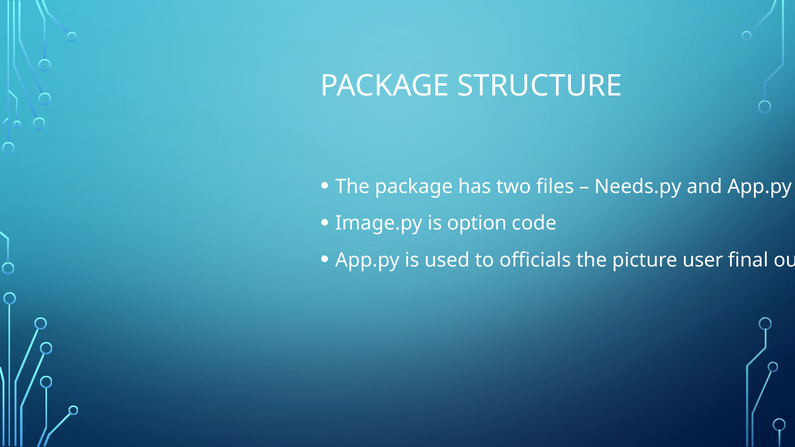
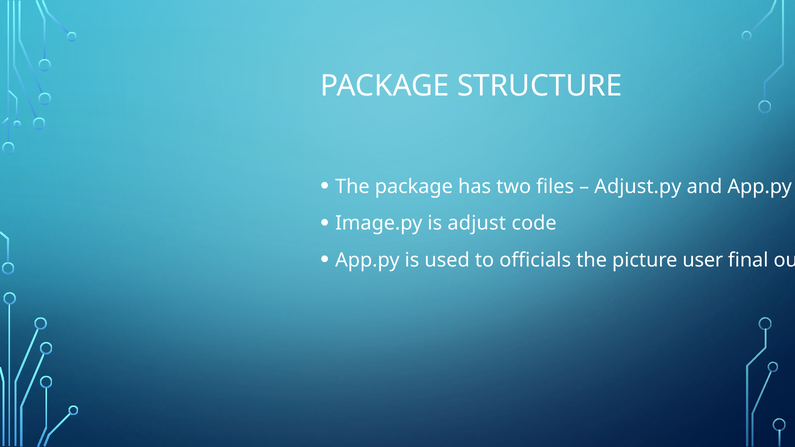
Needs.py: Needs.py -> Adjust.py
option: option -> adjust
